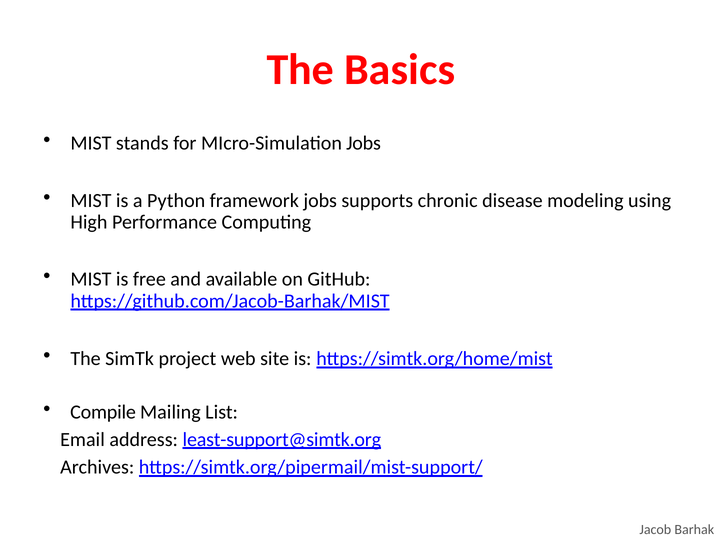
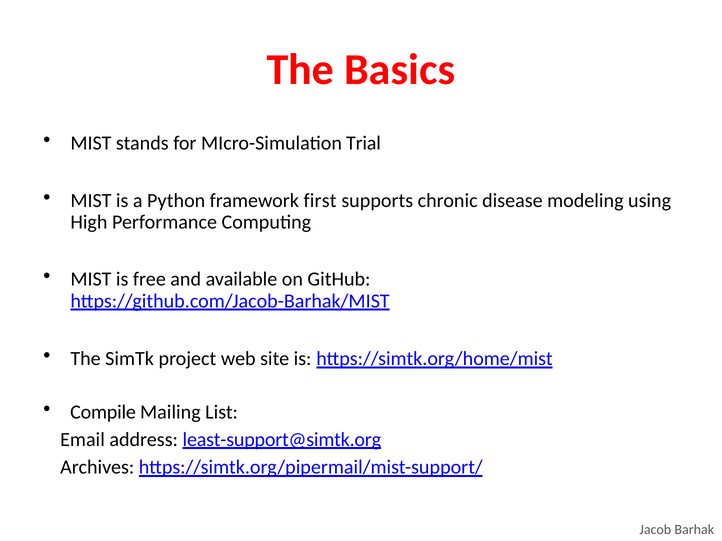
MIcro-Simulation Jobs: Jobs -> Trial
framework jobs: jobs -> first
